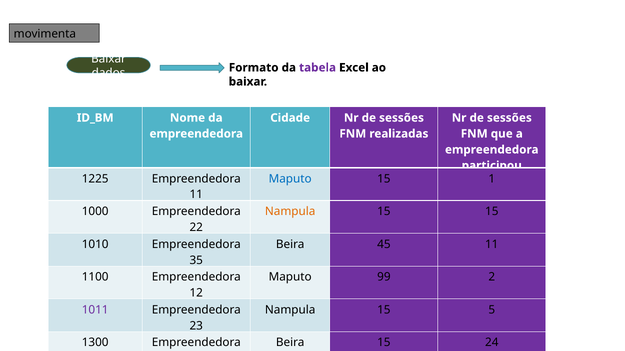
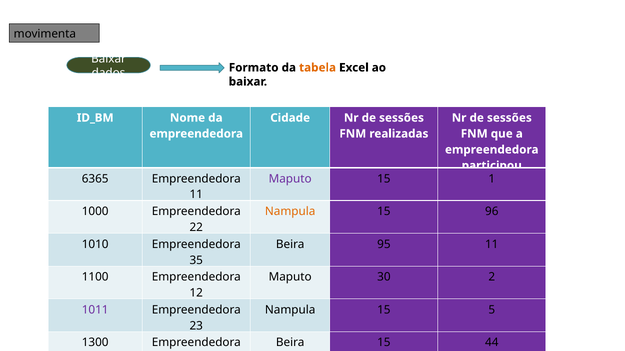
tabela colour: purple -> orange
1225: 1225 -> 6365
Maputo at (290, 179) colour: blue -> purple
15 15: 15 -> 96
45: 45 -> 95
99: 99 -> 30
24: 24 -> 44
